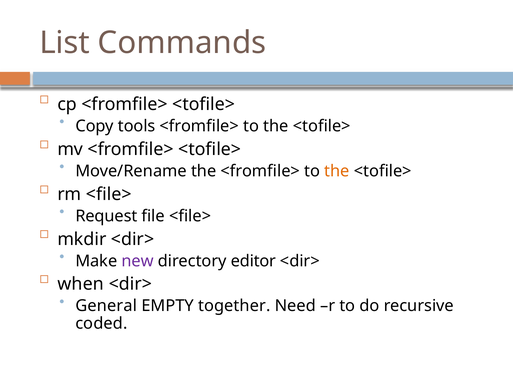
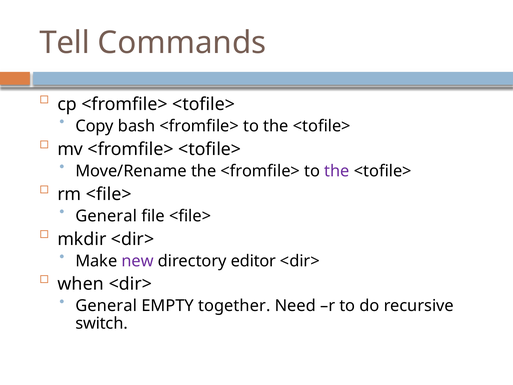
List: List -> Tell
tools: tools -> bash
the at (337, 171) colour: orange -> purple
Request at (106, 216): Request -> General
coded: coded -> switch
